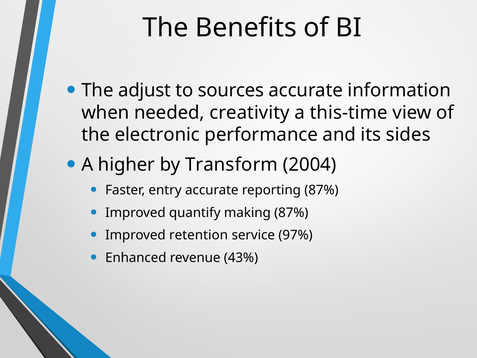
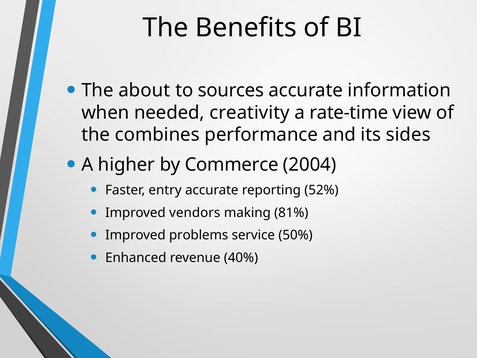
adjust: adjust -> about
this-time: this-time -> rate-time
electronic: electronic -> combines
Transform: Transform -> Commerce
reporting 87%: 87% -> 52%
quantify: quantify -> vendors
making 87%: 87% -> 81%
retention: retention -> problems
97%: 97% -> 50%
43%: 43% -> 40%
